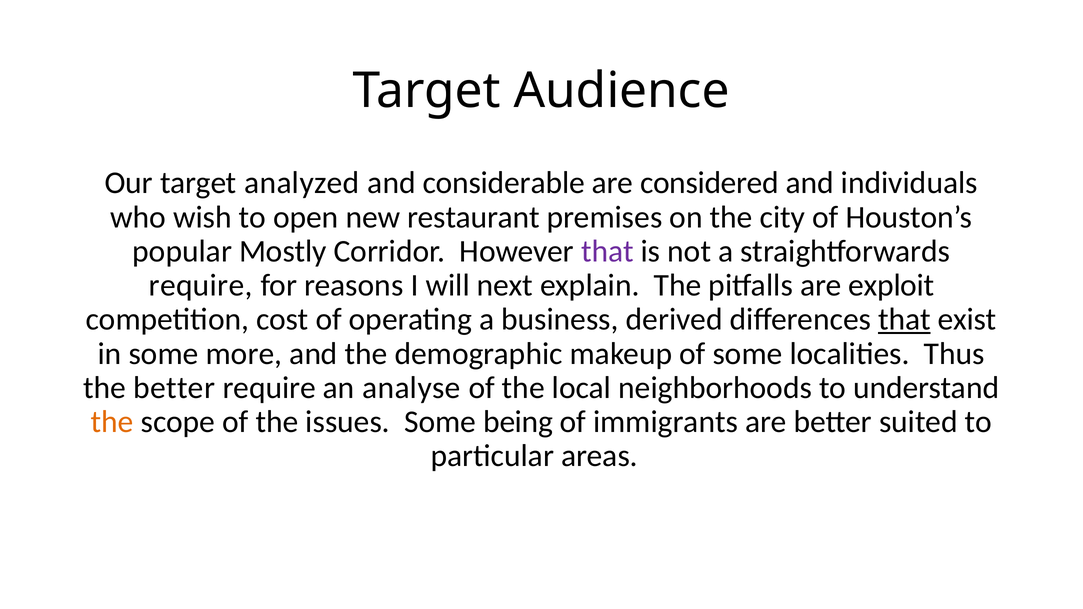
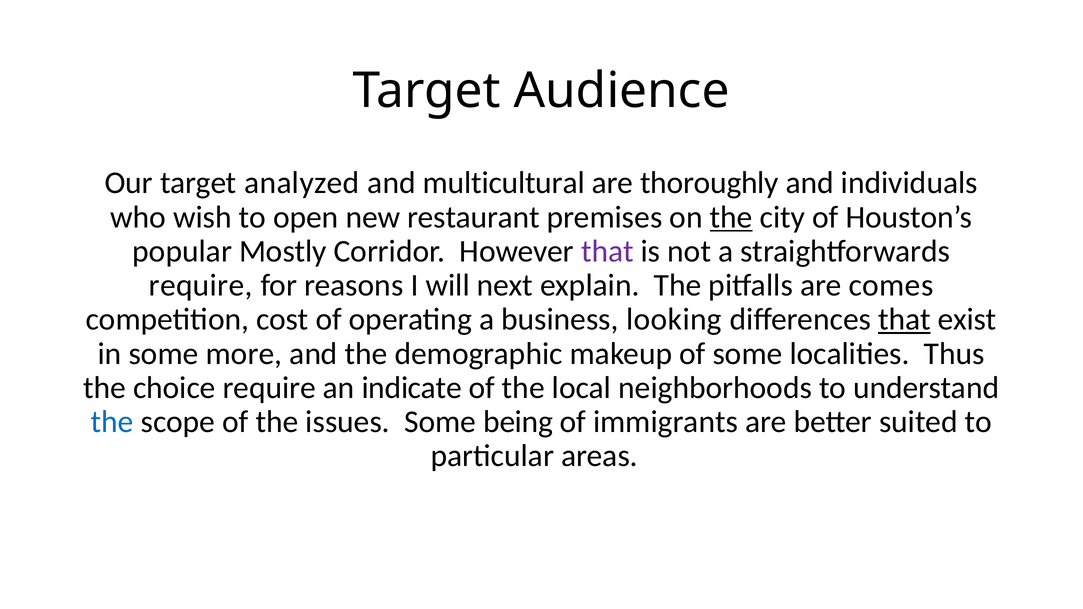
considerable: considerable -> multicultural
considered: considered -> thoroughly
the at (731, 217) underline: none -> present
exploit: exploit -> comes
derived: derived -> looking
the better: better -> choice
analyse: analyse -> indicate
the at (112, 422) colour: orange -> blue
